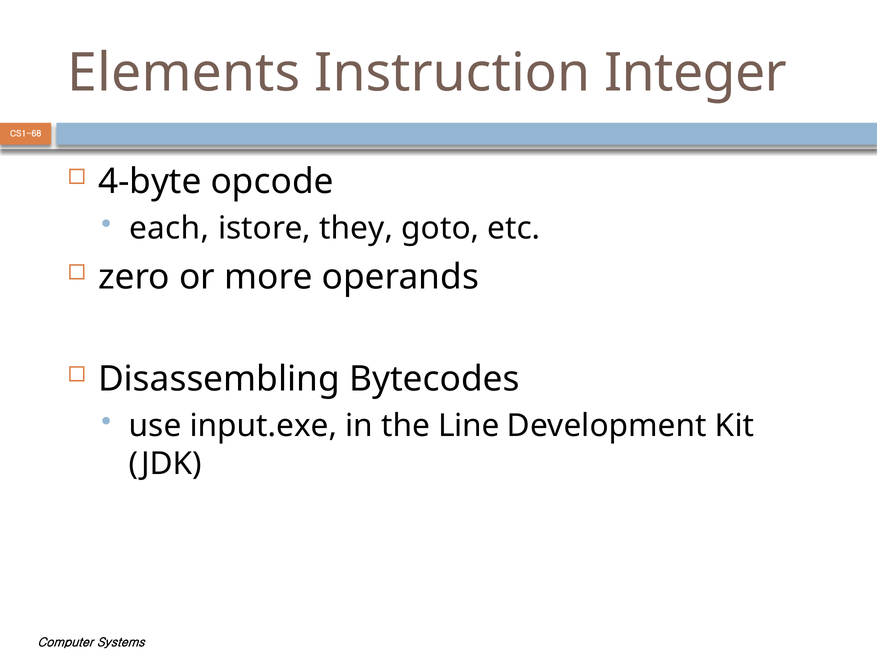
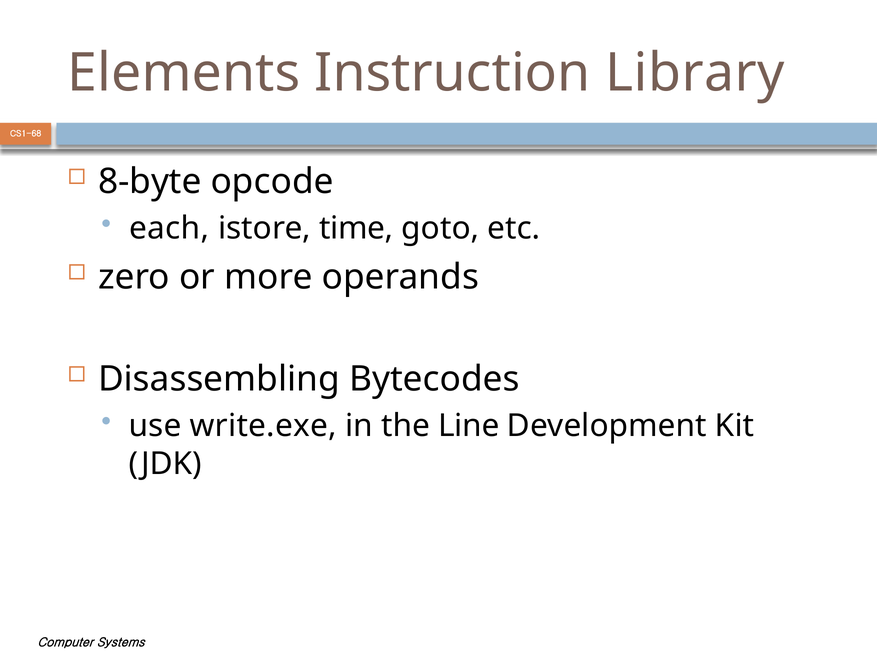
Integer: Integer -> Library
4-byte: 4-byte -> 8-byte
they: they -> time
input.exe: input.exe -> write.exe
